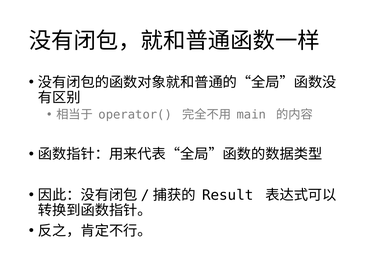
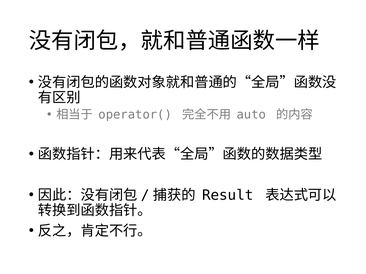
main: main -> auto
